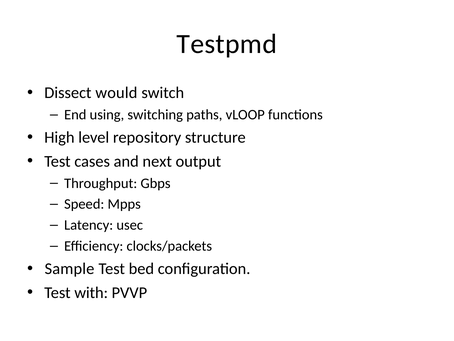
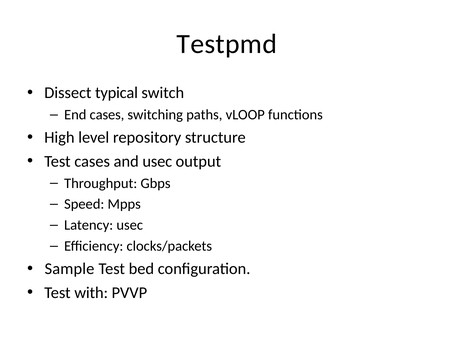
would: would -> typical
End using: using -> cases
and next: next -> usec
